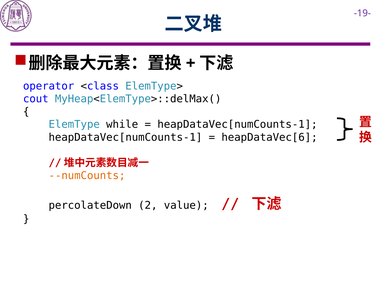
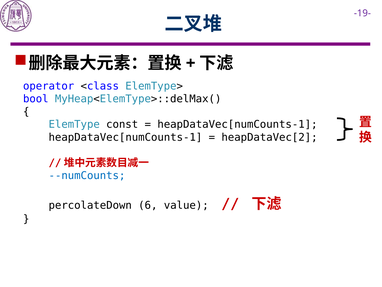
cout: cout -> bool
while: while -> const
heapDataVec[6: heapDataVec[6 -> heapDataVec[2
--numCounts colour: orange -> blue
2: 2 -> 6
